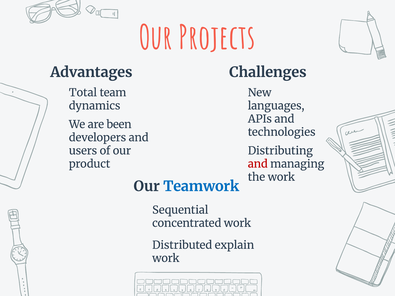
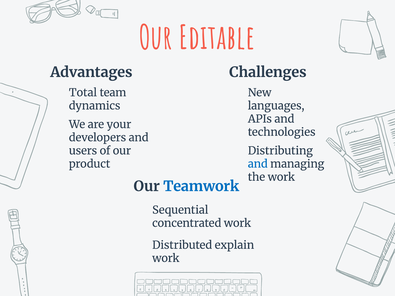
Projects: Projects -> Editable
been: been -> your
and at (258, 164) colour: red -> blue
